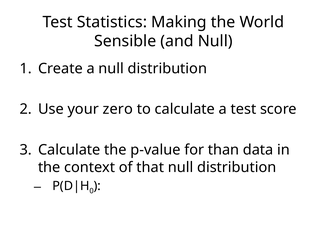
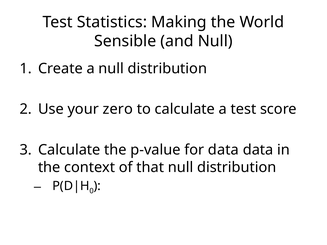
for than: than -> data
